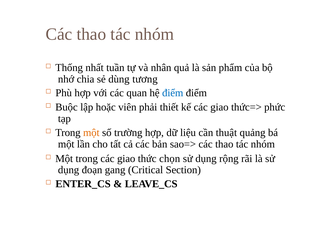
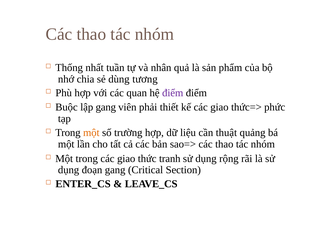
điểm at (173, 93) colour: blue -> purple
lập hoặc: hoặc -> gang
chọn: chọn -> tranh
